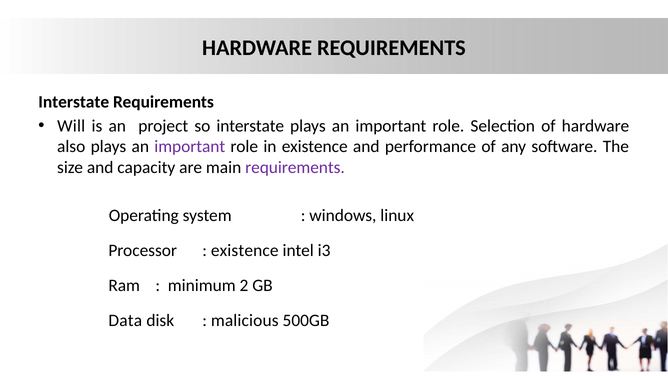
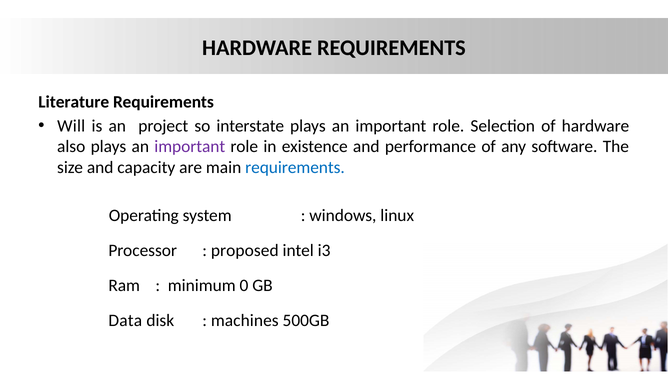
Interstate at (74, 102): Interstate -> Literature
requirements at (295, 167) colour: purple -> blue
existence at (245, 250): existence -> proposed
2: 2 -> 0
malicious: malicious -> machines
